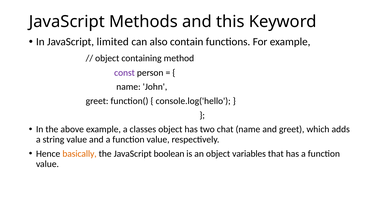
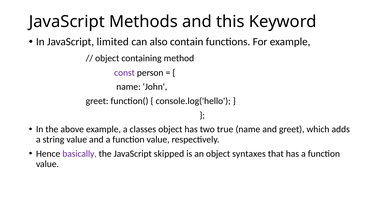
chat: chat -> true
basically colour: orange -> purple
boolean: boolean -> skipped
variables: variables -> syntaxes
